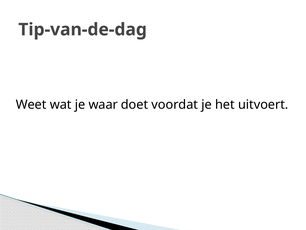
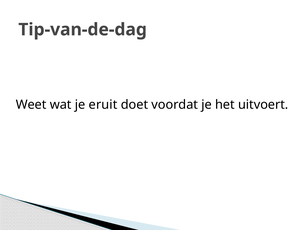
waar: waar -> eruit
